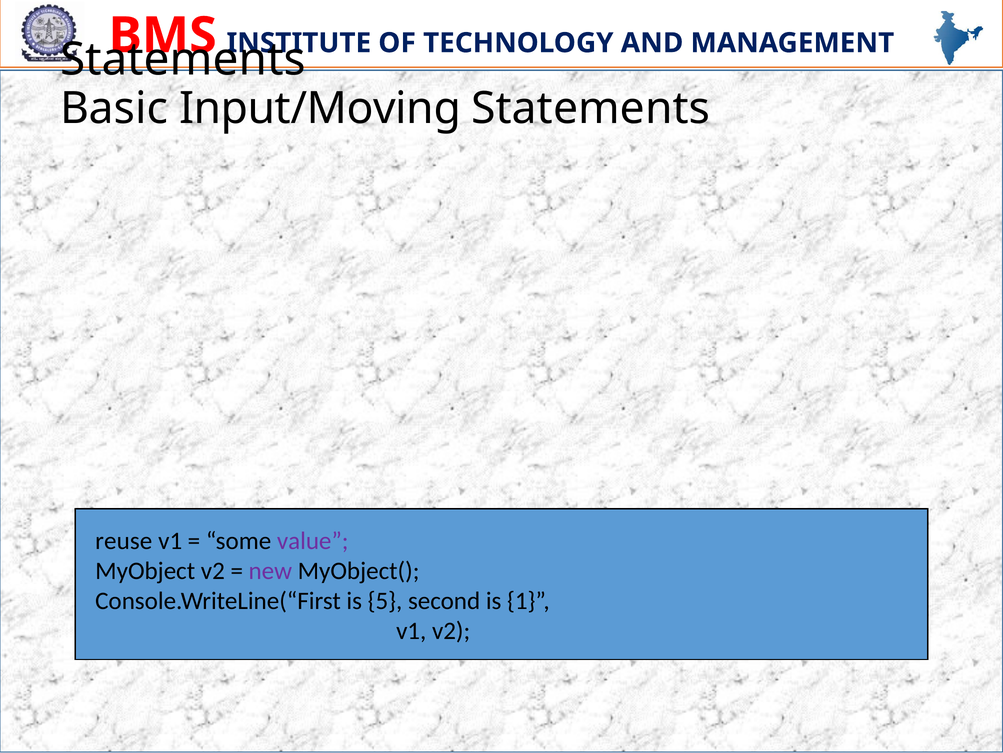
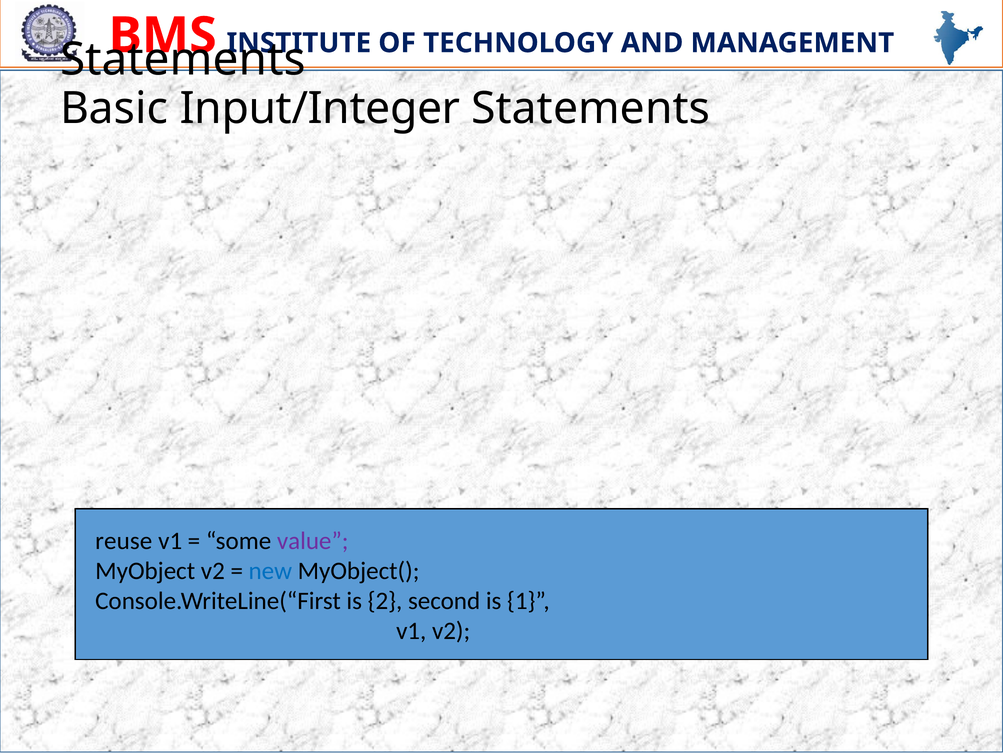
Input/Moving: Input/Moving -> Input/Integer
new colour: purple -> blue
5: 5 -> 2
